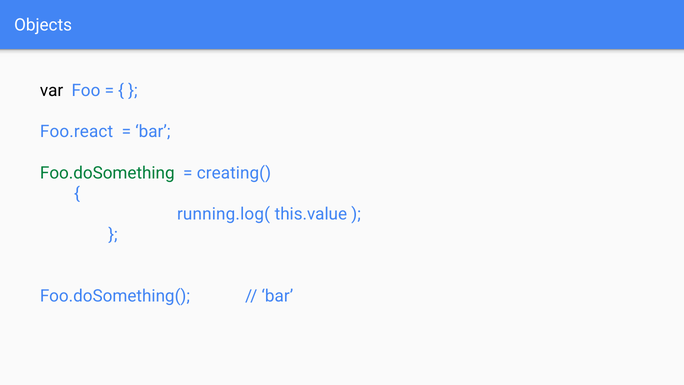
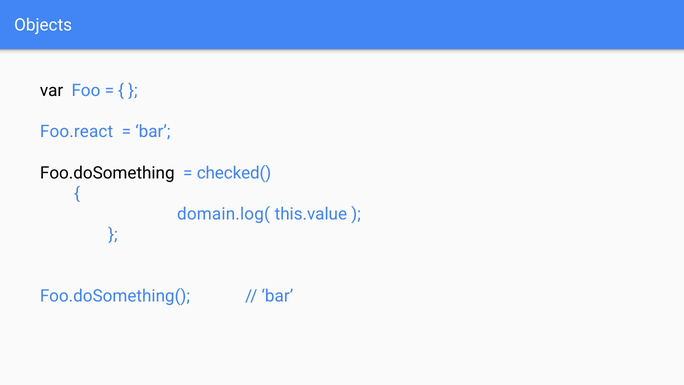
Foo.doSomething colour: green -> black
creating(: creating( -> checked(
running.log(: running.log( -> domain.log(
